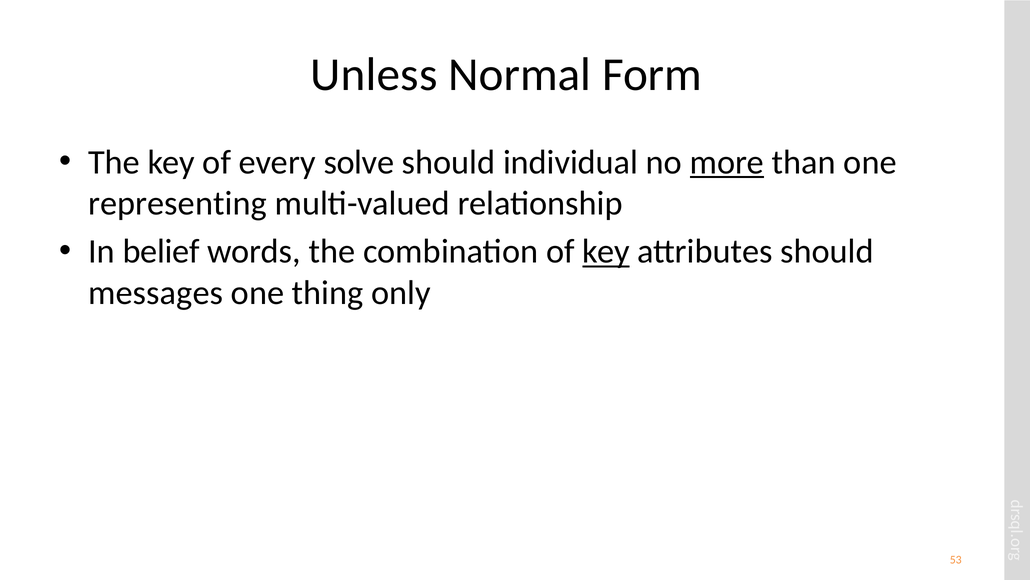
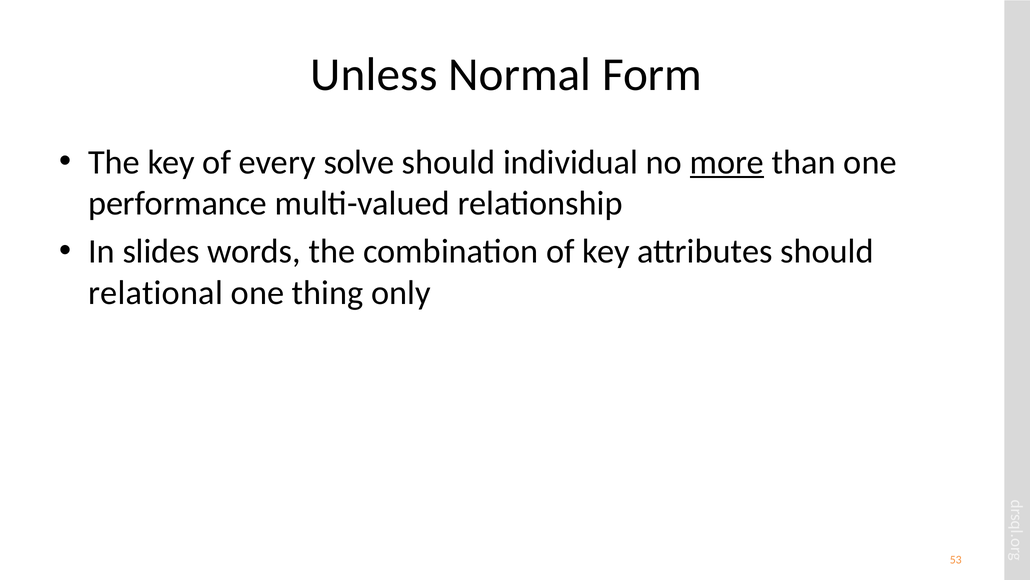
representing: representing -> performance
belief: belief -> slides
key at (606, 251) underline: present -> none
messages: messages -> relational
